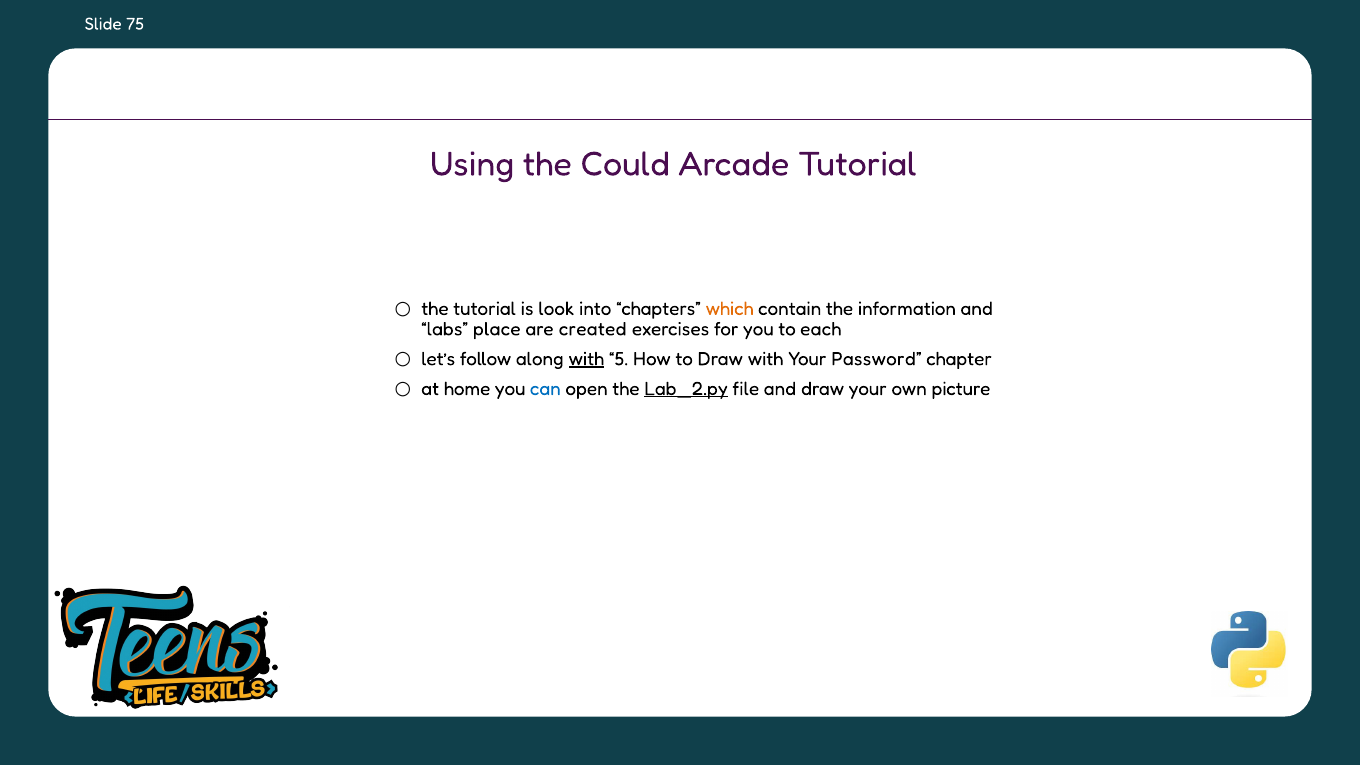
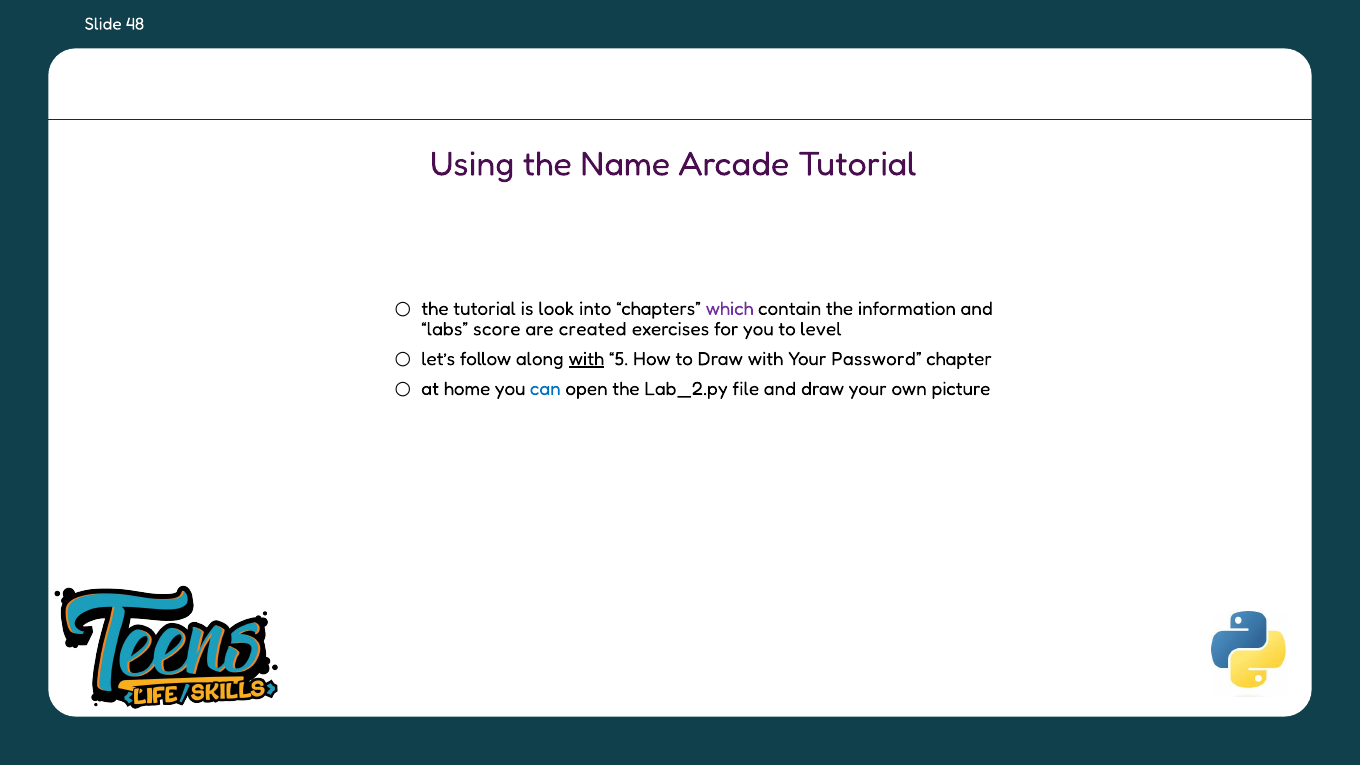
75: 75 -> 48
Could: Could -> Name
which colour: orange -> purple
place: place -> score
each: each -> level
Lab_2.py underline: present -> none
